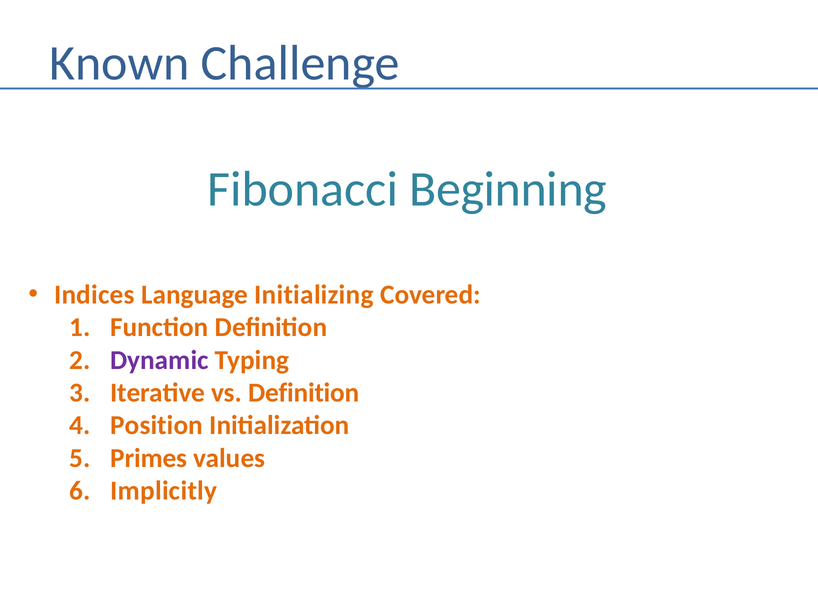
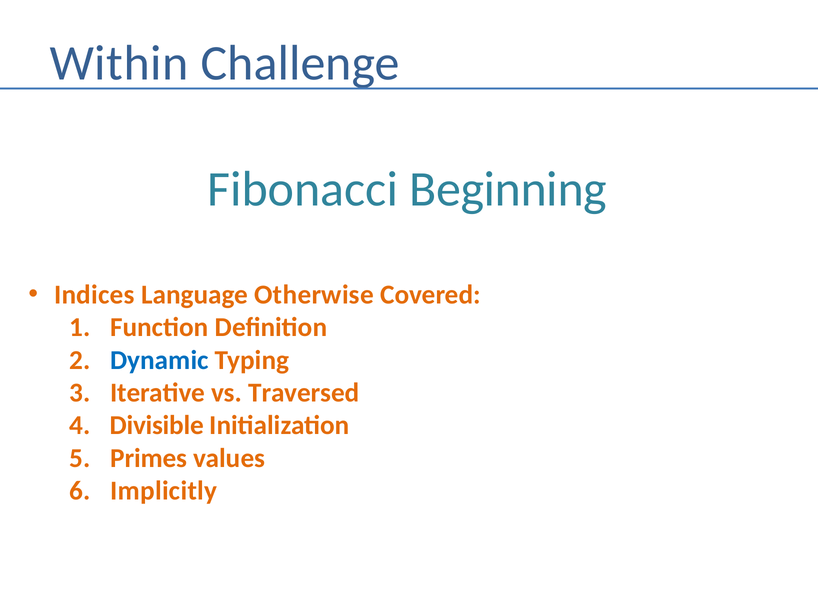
Known: Known -> Within
Initializing: Initializing -> Otherwise
Dynamic colour: purple -> blue
vs Definition: Definition -> Traversed
Position: Position -> Divisible
